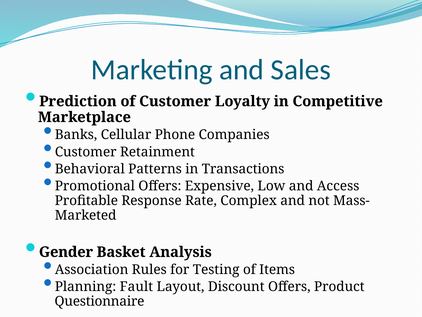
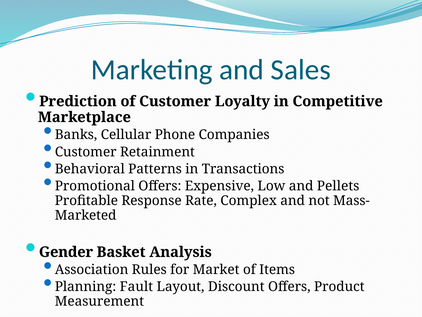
Access: Access -> Pellets
Testing: Testing -> Market
Questionnaire: Questionnaire -> Measurement
